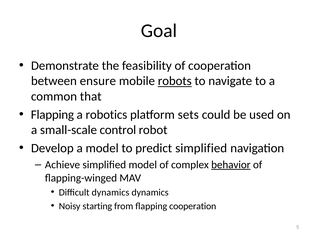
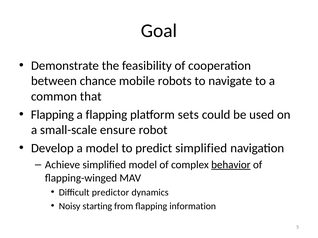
ensure: ensure -> chance
robots underline: present -> none
a robotics: robotics -> flapping
control: control -> ensure
Difficult dynamics: dynamics -> predictor
flapping cooperation: cooperation -> information
